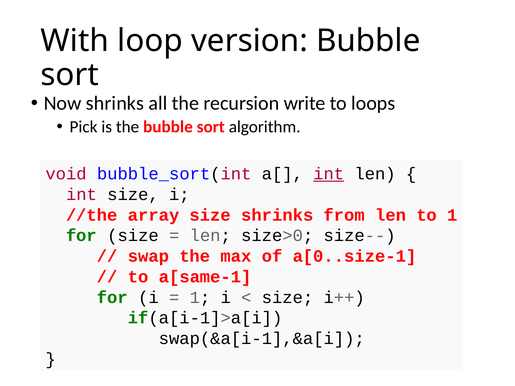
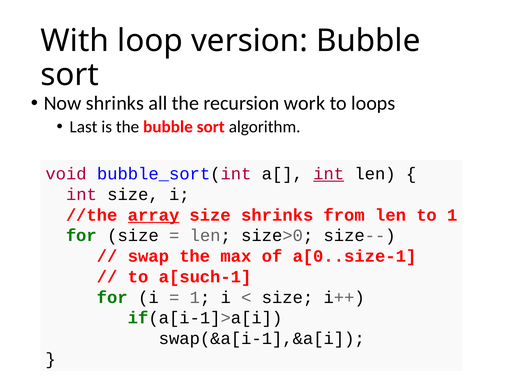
write: write -> work
Pick: Pick -> Last
array underline: none -> present
a[same-1: a[same-1 -> a[such-1
